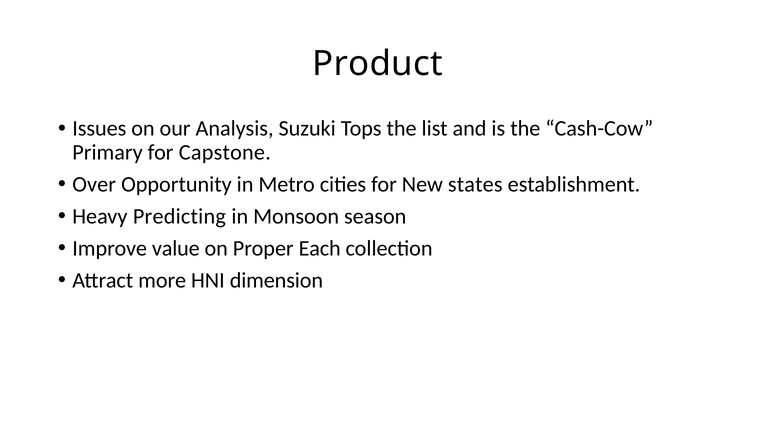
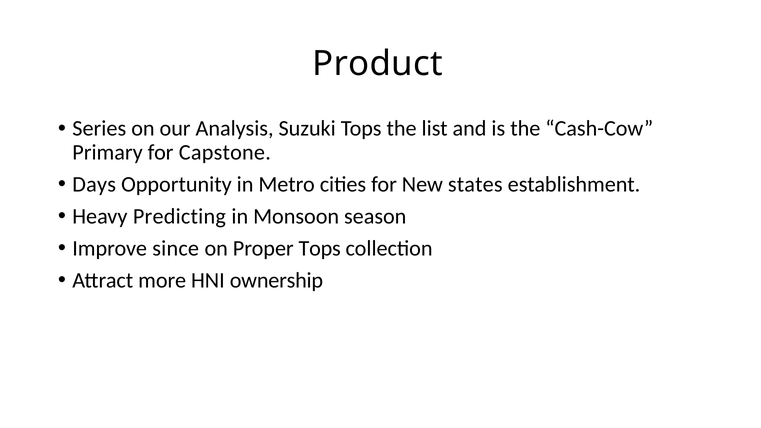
Issues: Issues -> Series
Over: Over -> Days
value: value -> since
Proper Each: Each -> Tops
dimension: dimension -> ownership
